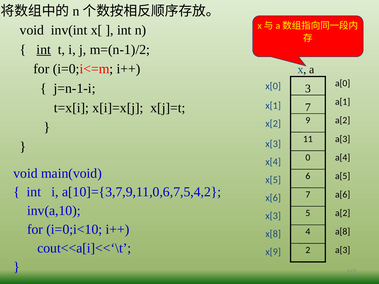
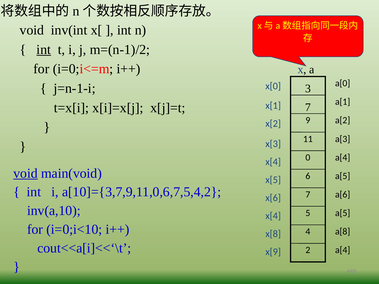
void at (25, 173) underline: none -> present
a[2 at (343, 213): a[2 -> a[5
x[3 at (273, 216): x[3 -> x[4
a[3 at (343, 250): a[3 -> a[4
